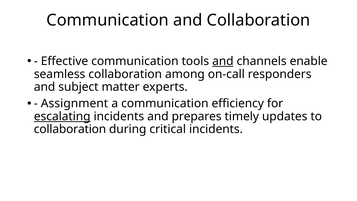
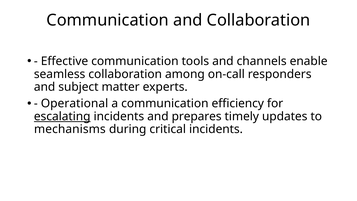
and at (223, 61) underline: present -> none
Assignment: Assignment -> Operational
collaboration at (70, 129): collaboration -> mechanisms
